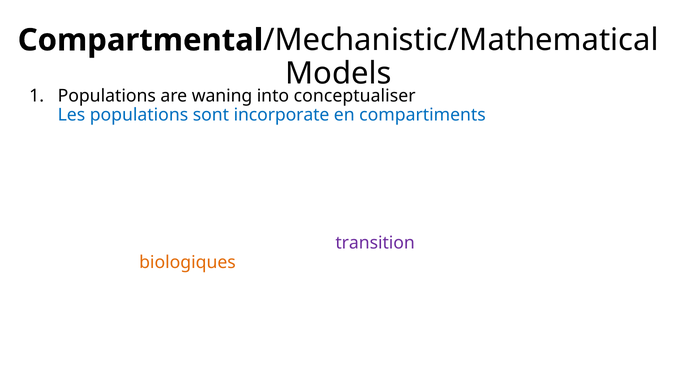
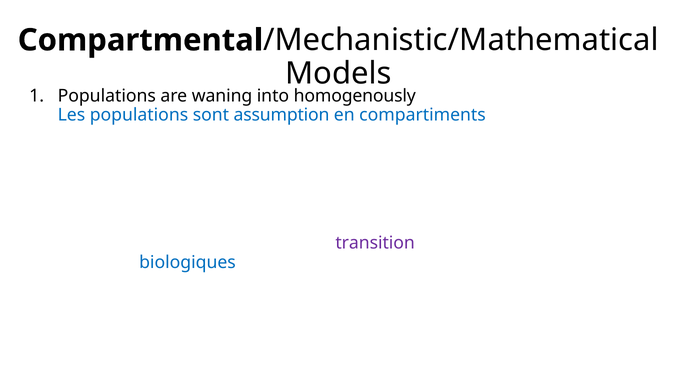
into conceptualiser: conceptualiser -> homogenously
incorporate: incorporate -> assumption
biologiques colour: orange -> blue
